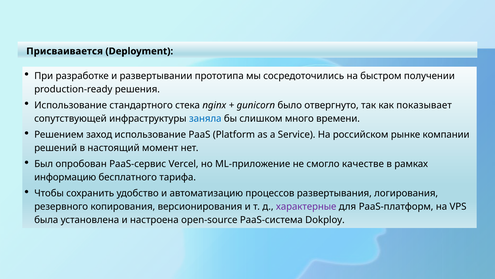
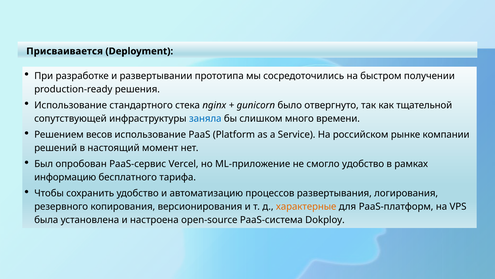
показывает: показывает -> тщательной
заход: заход -> весов
смогло качестве: качестве -> удобство
характерные colour: purple -> orange
